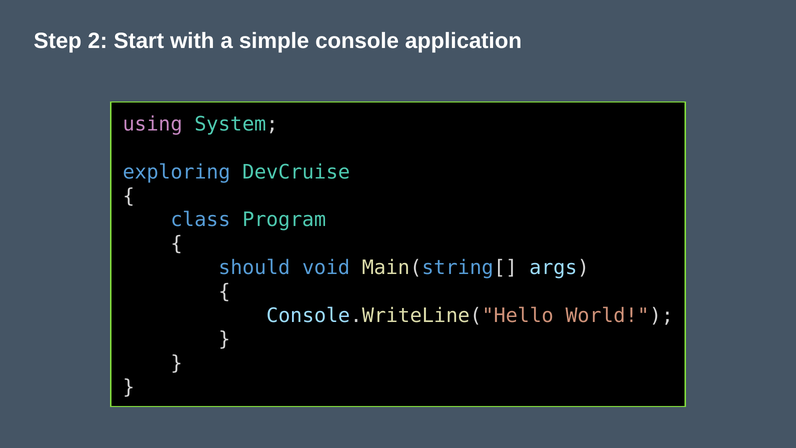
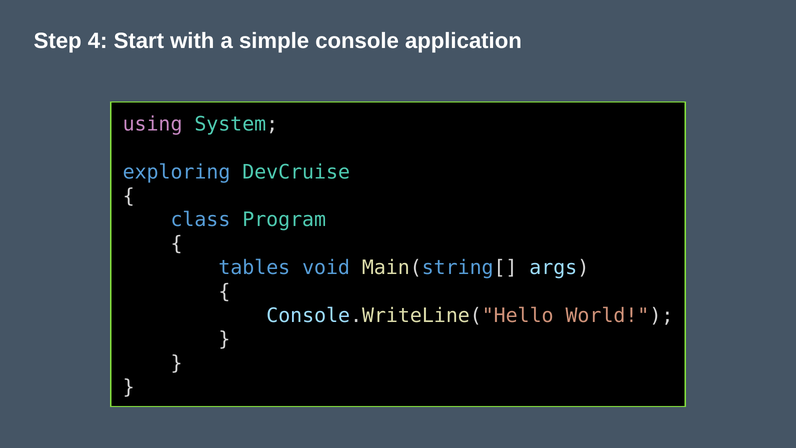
2: 2 -> 4
should: should -> tables
